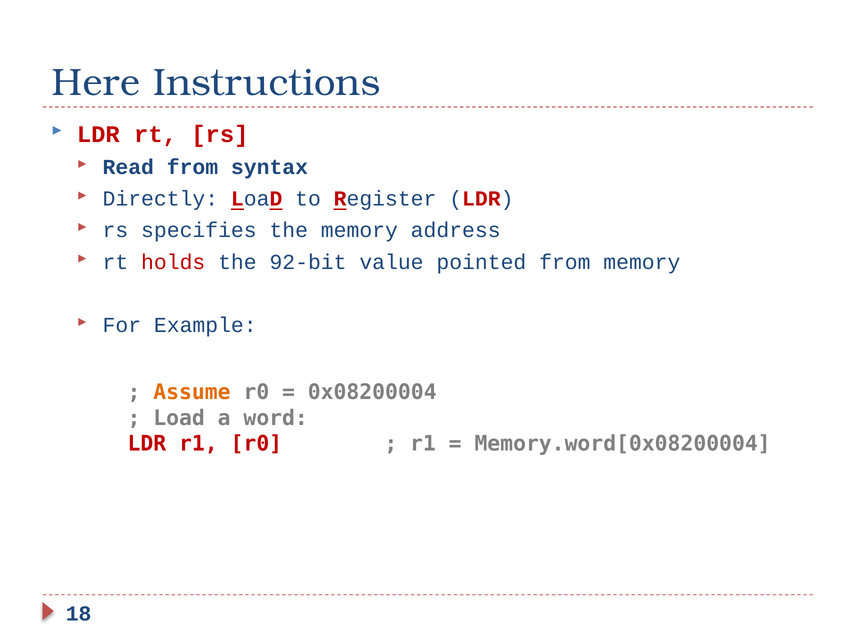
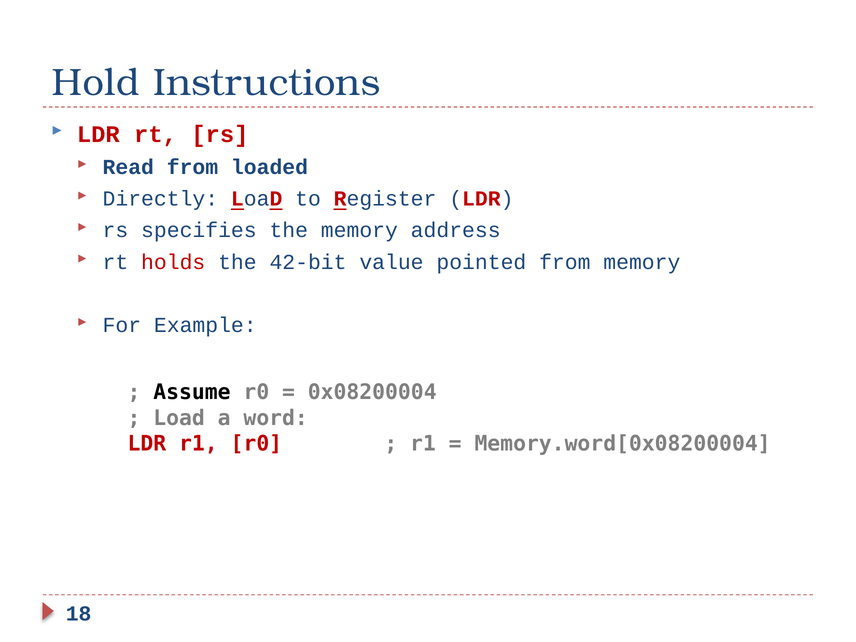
Here: Here -> Hold
syntax: syntax -> loaded
92-bit: 92-bit -> 42-bit
Assume colour: orange -> black
